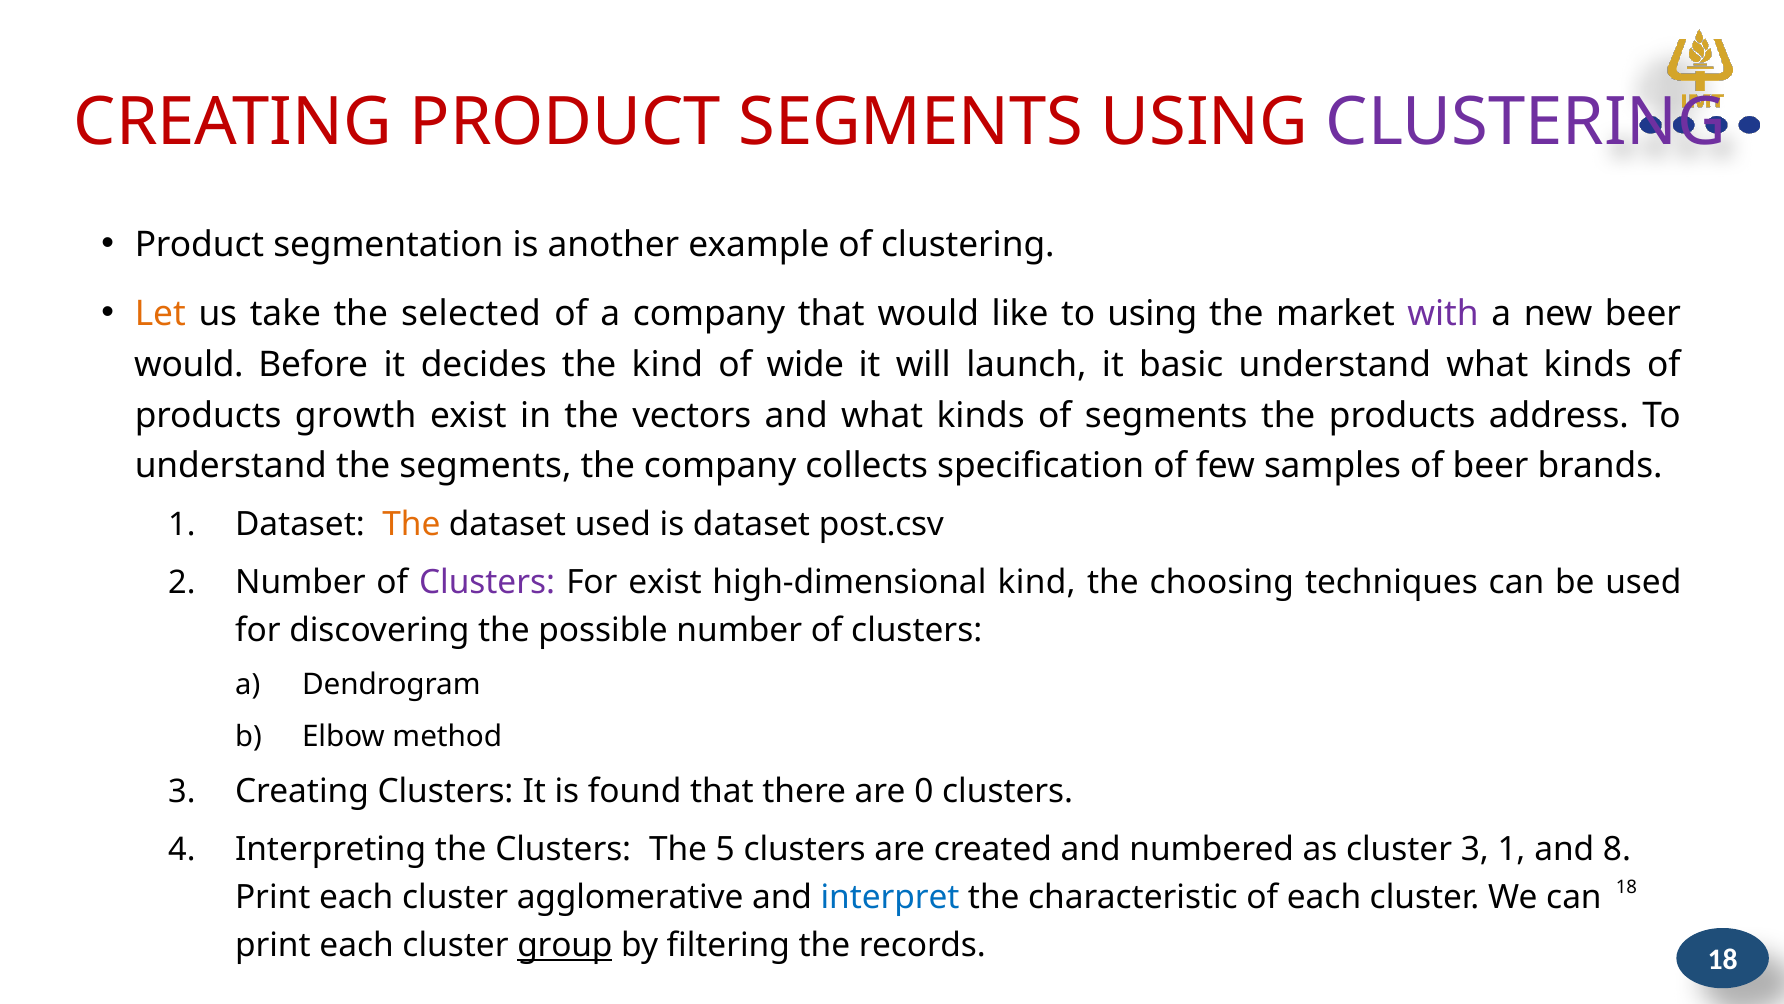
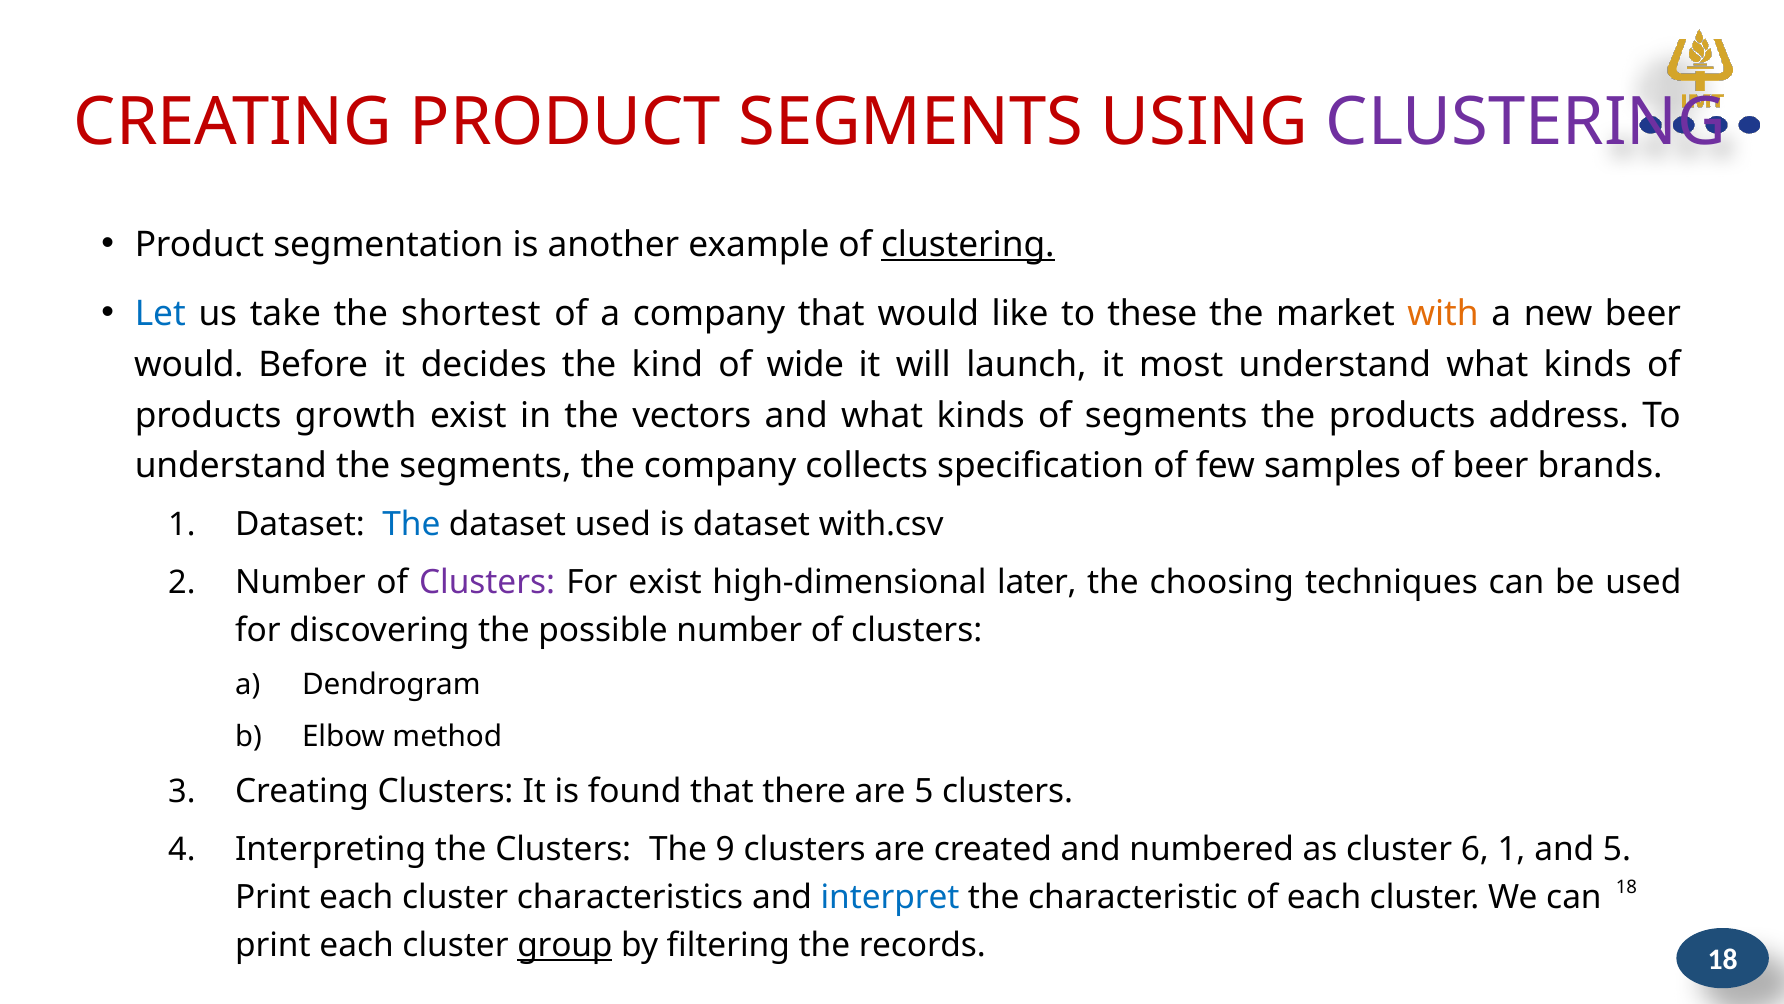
clustering at (968, 244) underline: none -> present
Let colour: orange -> blue
selected: selected -> shortest
to using: using -> these
with colour: purple -> orange
basic: basic -> most
The at (411, 524) colour: orange -> blue
post.csv: post.csv -> with.csv
high-dimensional kind: kind -> later
are 0: 0 -> 5
5: 5 -> 9
cluster 3: 3 -> 6
and 8: 8 -> 5
agglomerative: agglomerative -> characteristics
